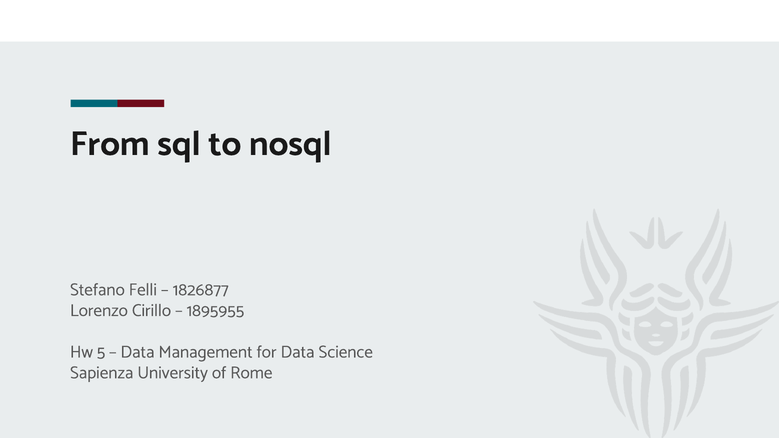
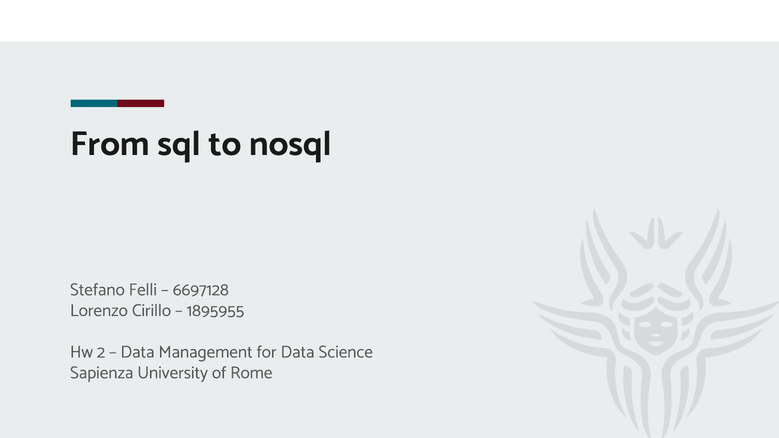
1826877: 1826877 -> 6697128
5: 5 -> 2
